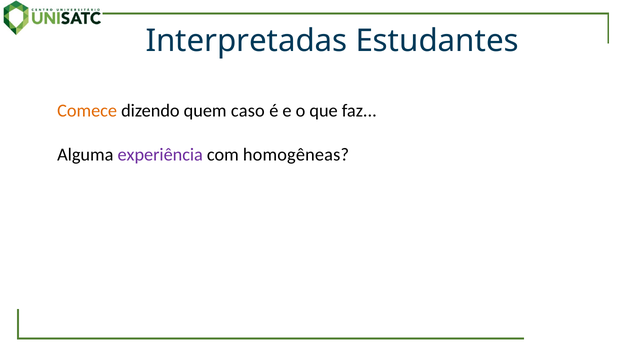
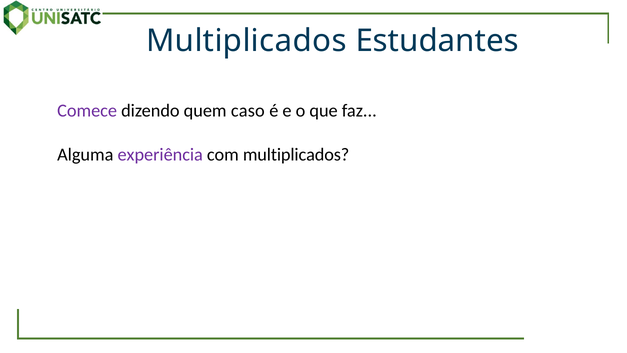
Interpretadas at (247, 41): Interpretadas -> Multiplicados
Comece colour: orange -> purple
com homogêneas: homogêneas -> multiplicados
